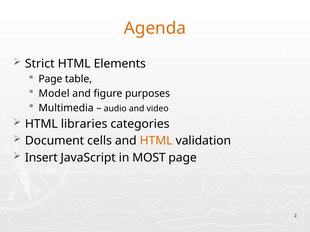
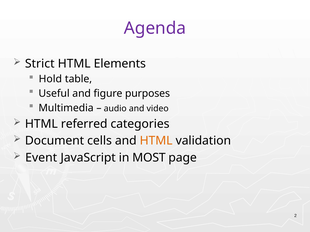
Agenda colour: orange -> purple
Page at (50, 79): Page -> Hold
Model: Model -> Useful
libraries: libraries -> referred
Insert: Insert -> Event
